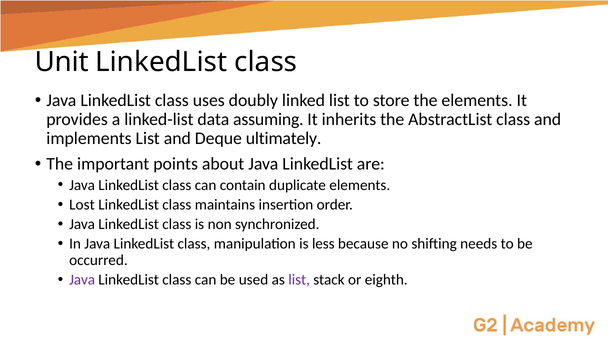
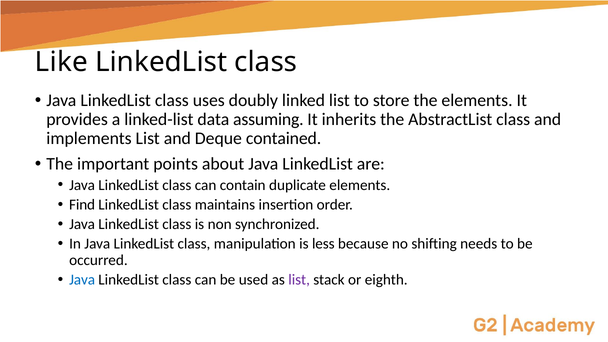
Unit: Unit -> Like
ultimately: ultimately -> contained
Lost: Lost -> Find
Java at (82, 280) colour: purple -> blue
